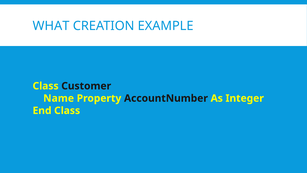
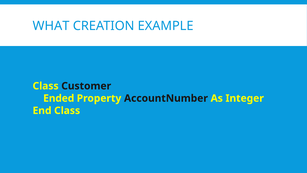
Name: Name -> Ended
